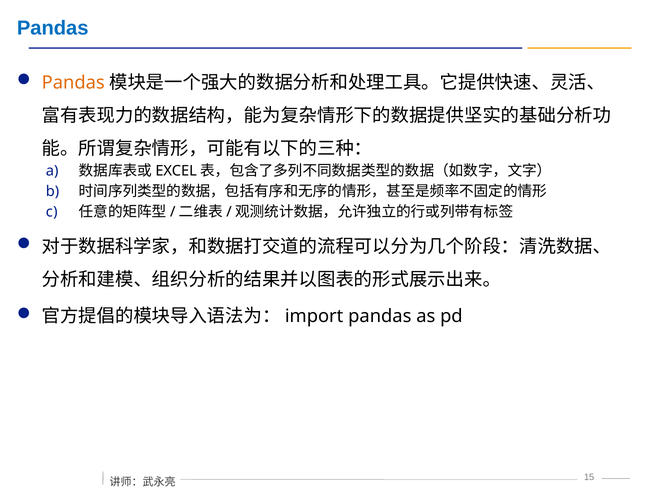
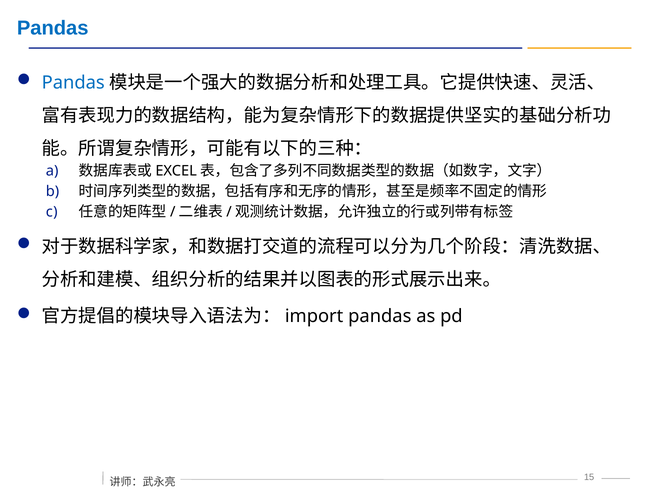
Pandas at (73, 83) colour: orange -> blue
